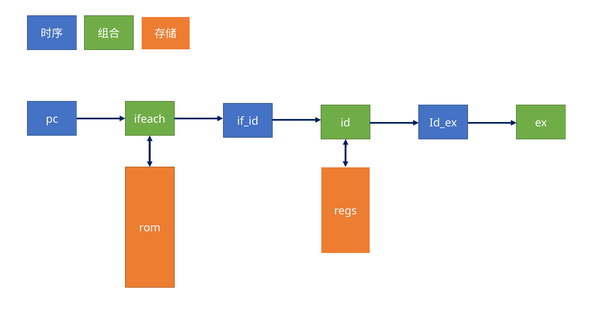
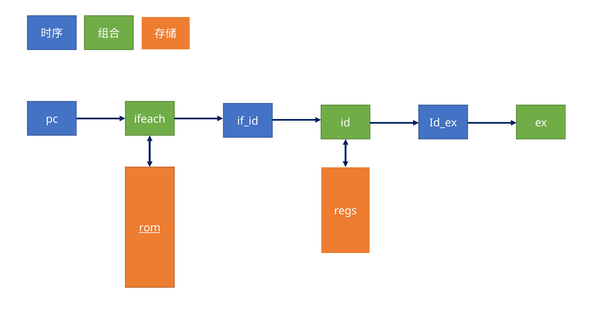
rom underline: none -> present
